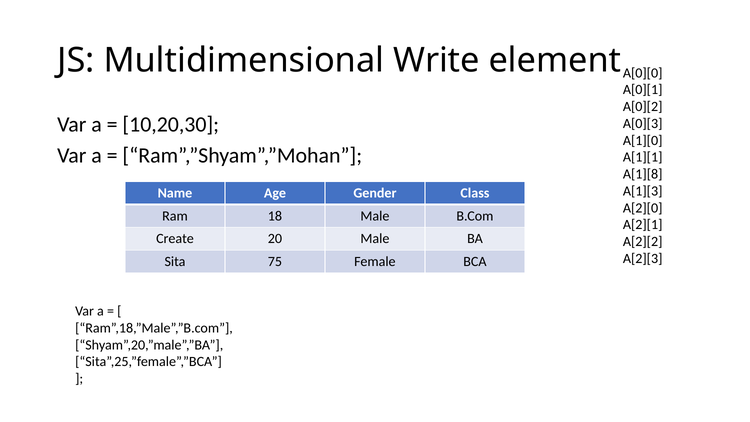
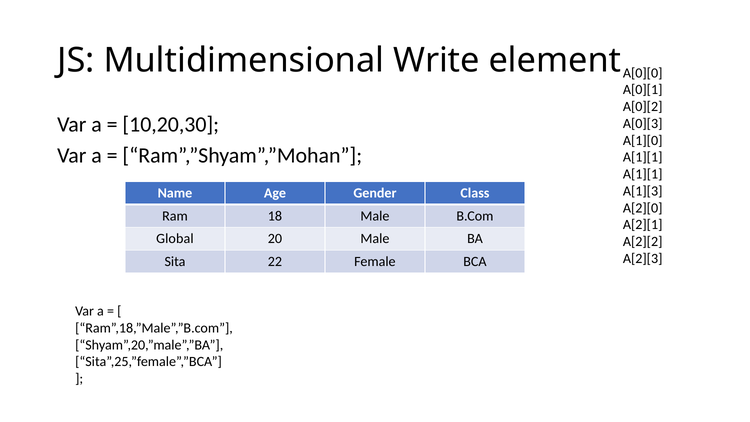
A[1][8 at (643, 174): A[1][8 -> A[1][1
Create: Create -> Global
75: 75 -> 22
